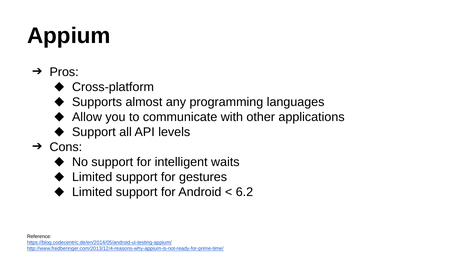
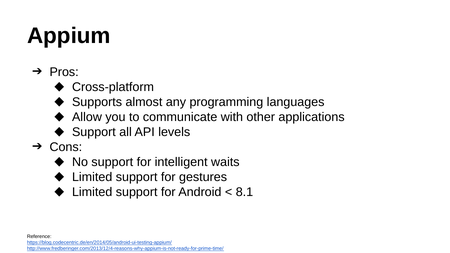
6.2: 6.2 -> 8.1
